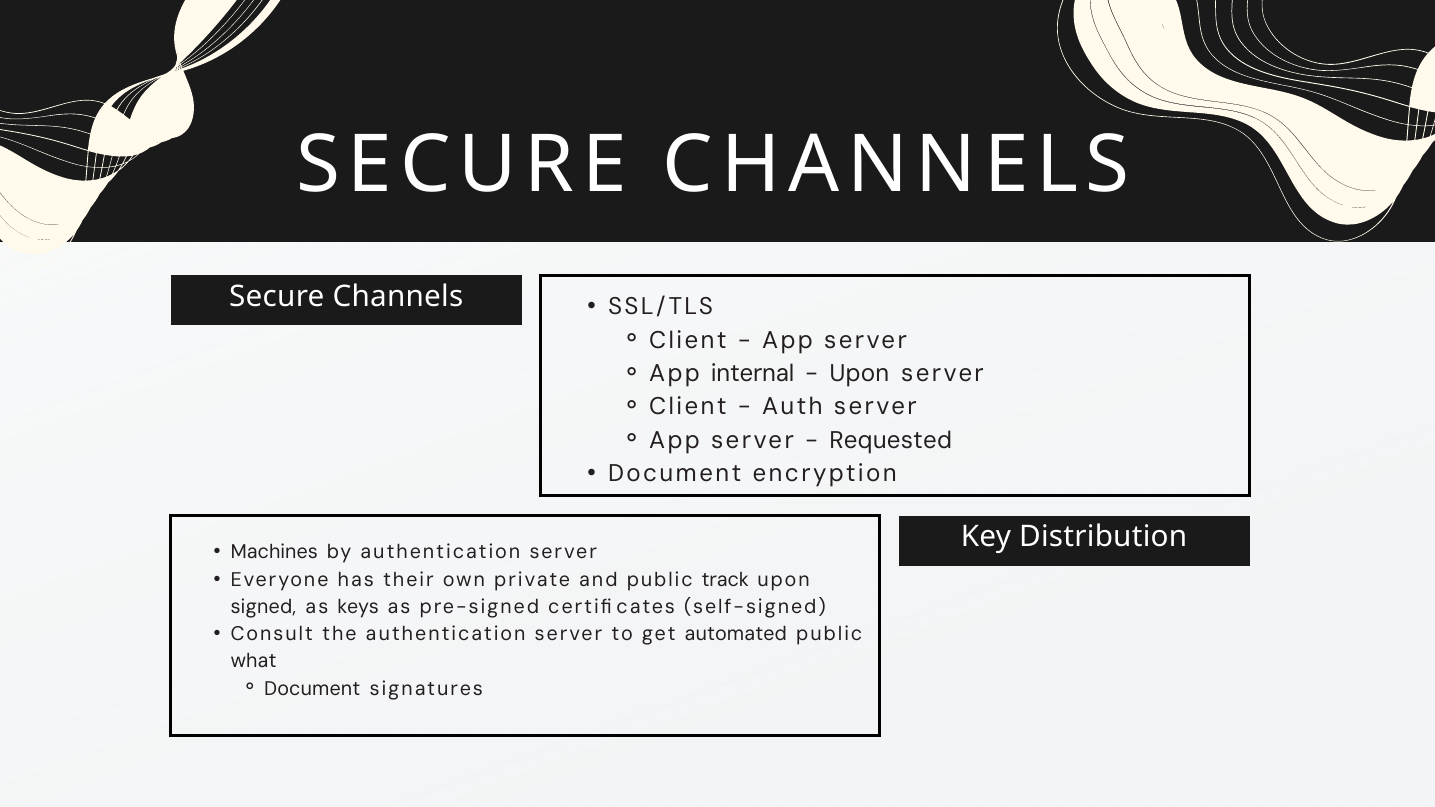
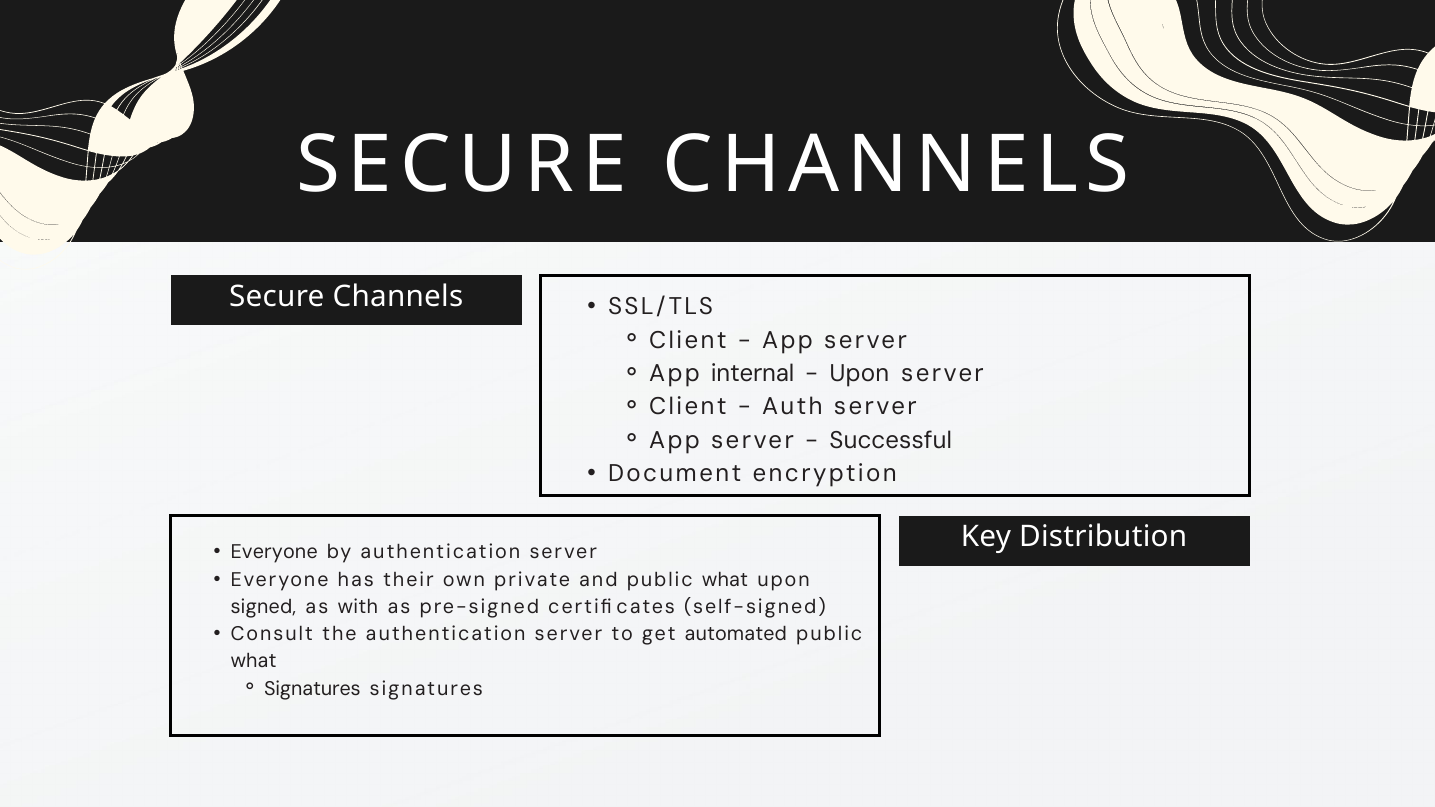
Requested: Requested -> Successful
Machines at (274, 553): Machines -> Everyone
and public track: track -> what
keys: keys -> with
Document at (312, 689): Document -> Signatures
